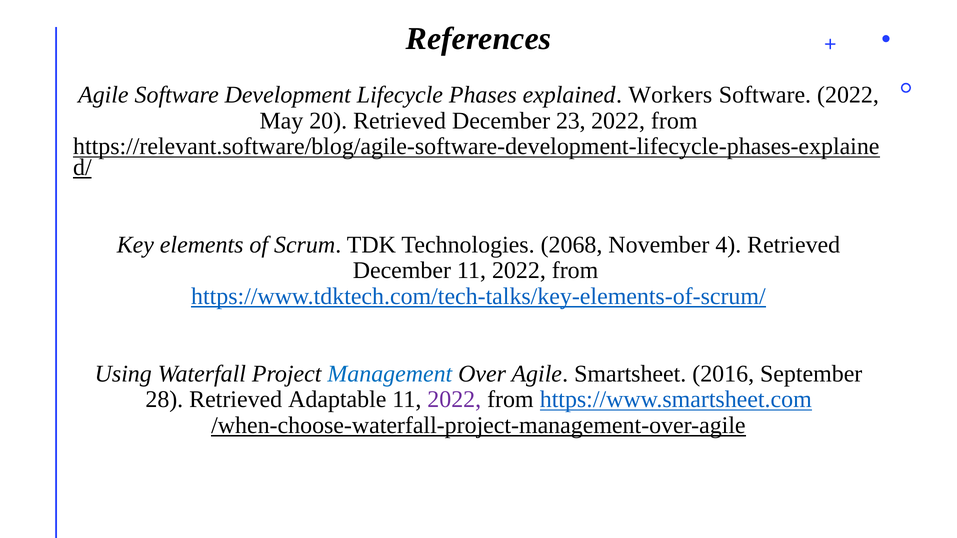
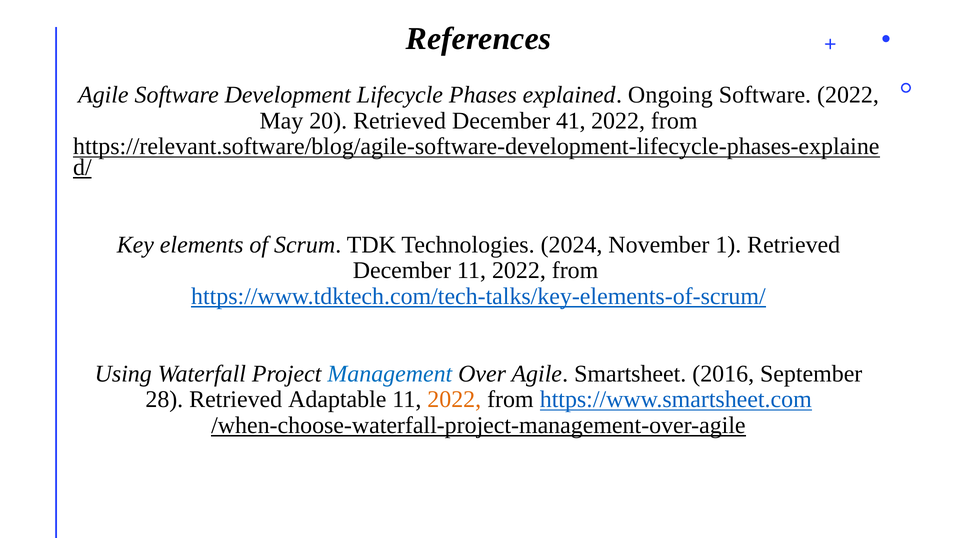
Workers: Workers -> Ongoing
23: 23 -> 41
2068: 2068 -> 2024
4: 4 -> 1
2022 at (454, 400) colour: purple -> orange
